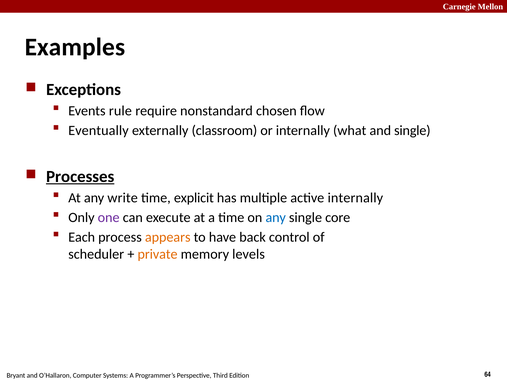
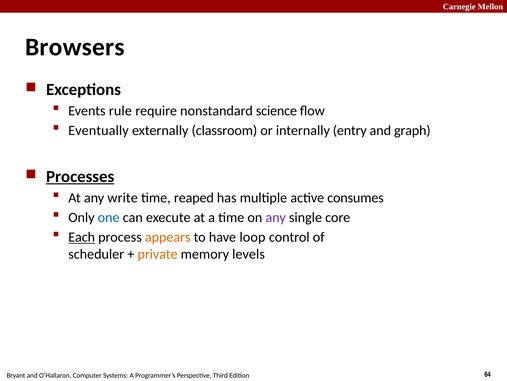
Examples: Examples -> Browsers
chosen: chosen -> science
what: what -> entry
and single: single -> graph
explicit: explicit -> reaped
active internally: internally -> consumes
one colour: purple -> blue
any at (276, 217) colour: blue -> purple
Each underline: none -> present
back: back -> loop
